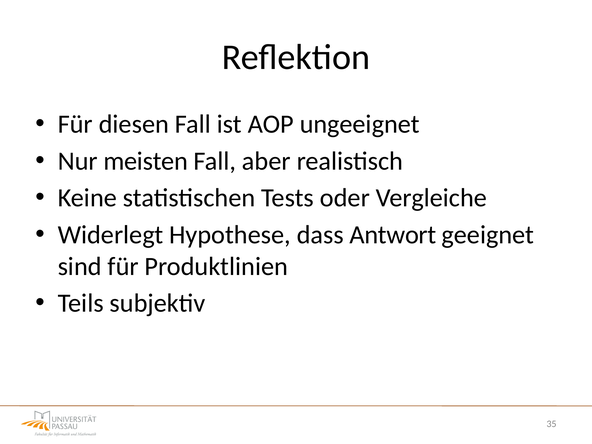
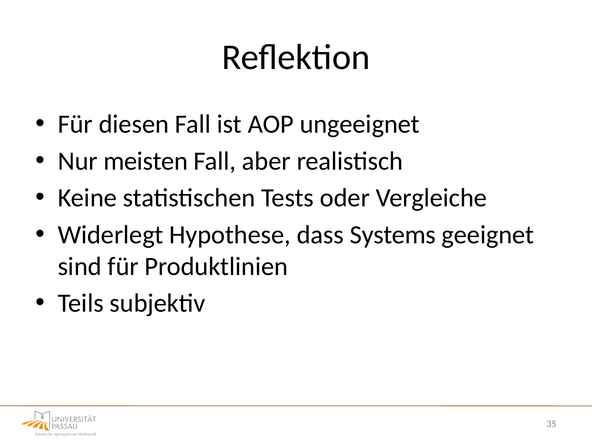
Antwort: Antwort -> Systems
